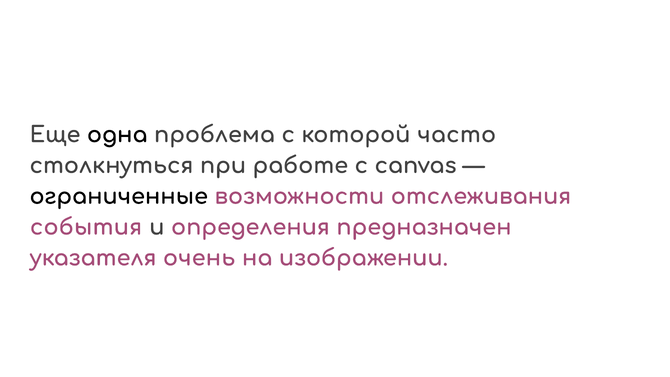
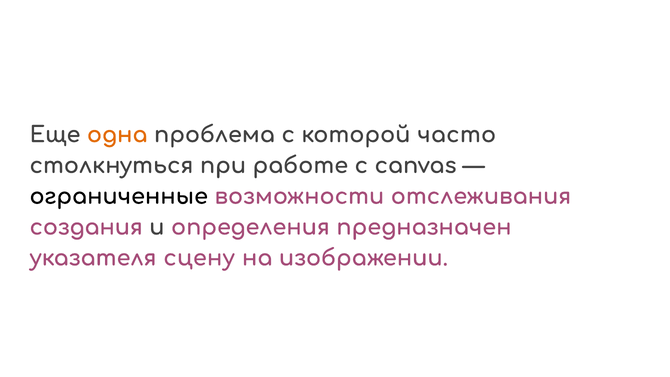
одна colour: black -> orange
события: события -> создания
очень: очень -> сцену
